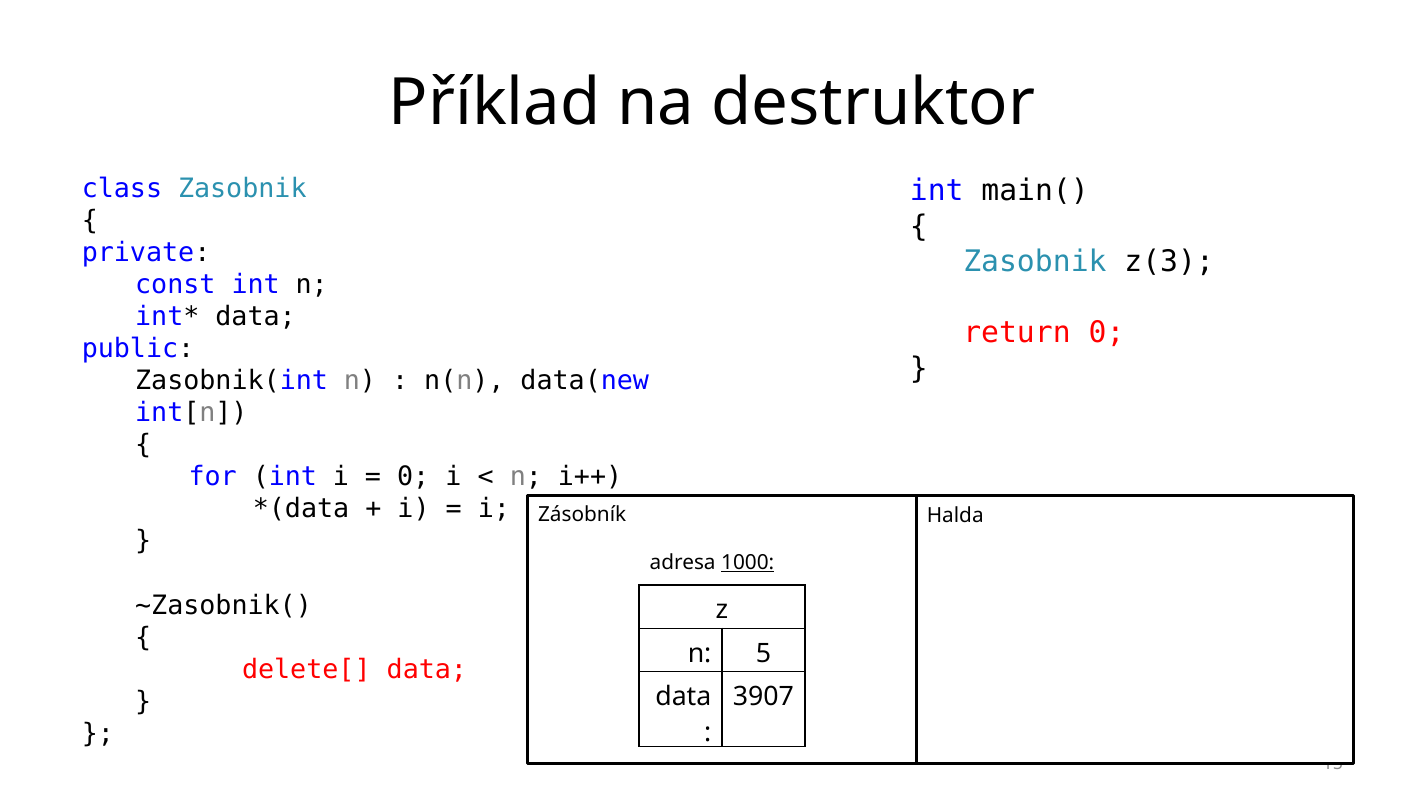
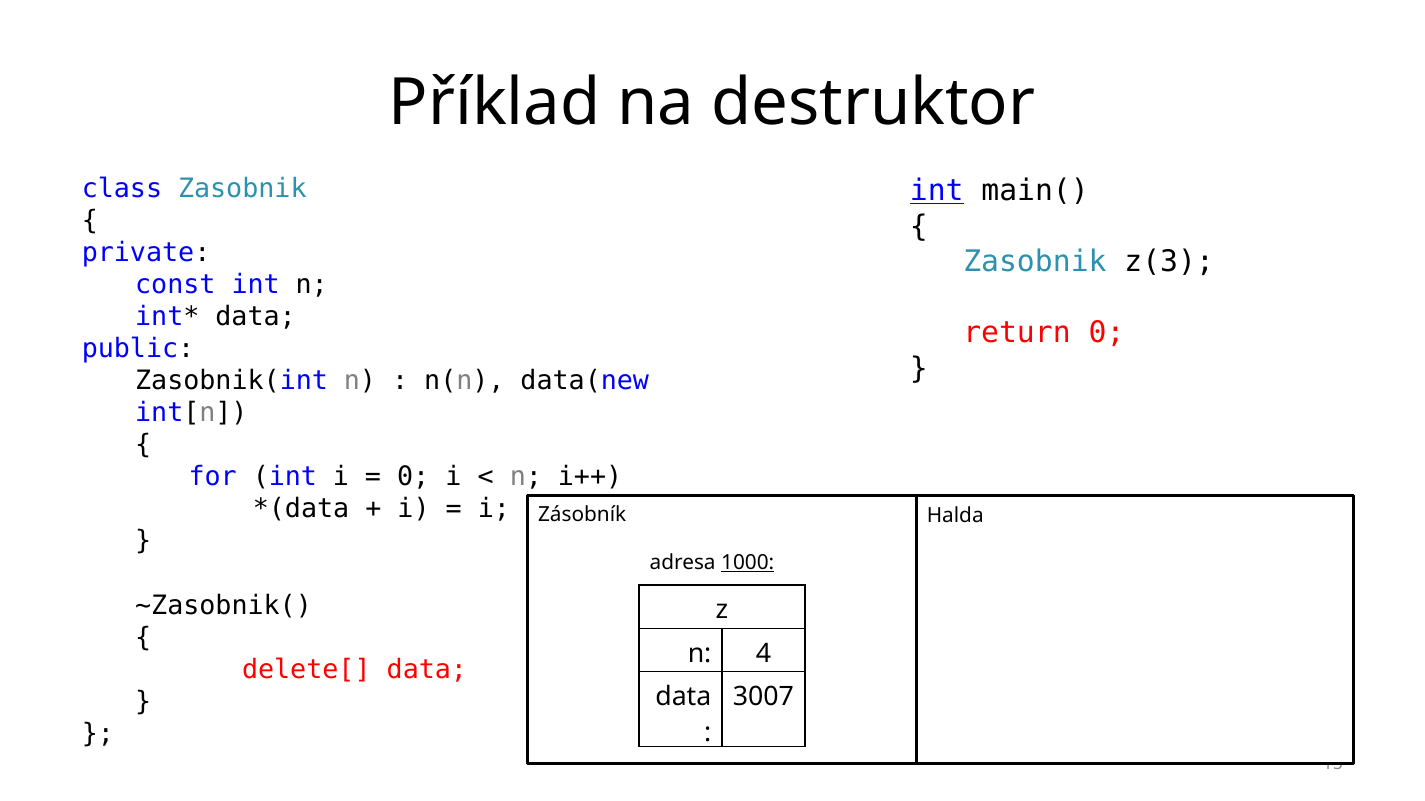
int at (937, 191) underline: none -> present
5: 5 -> 4
3907: 3907 -> 3007
